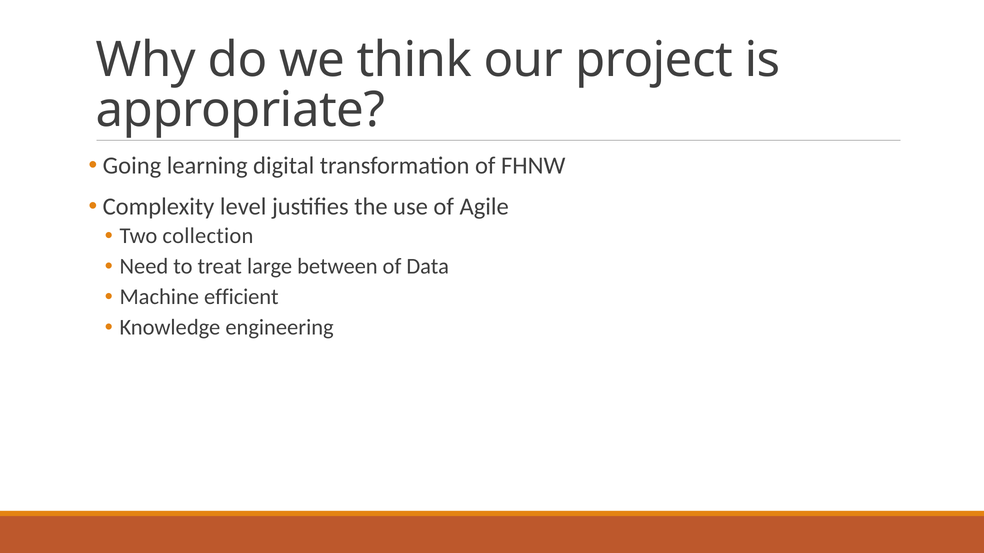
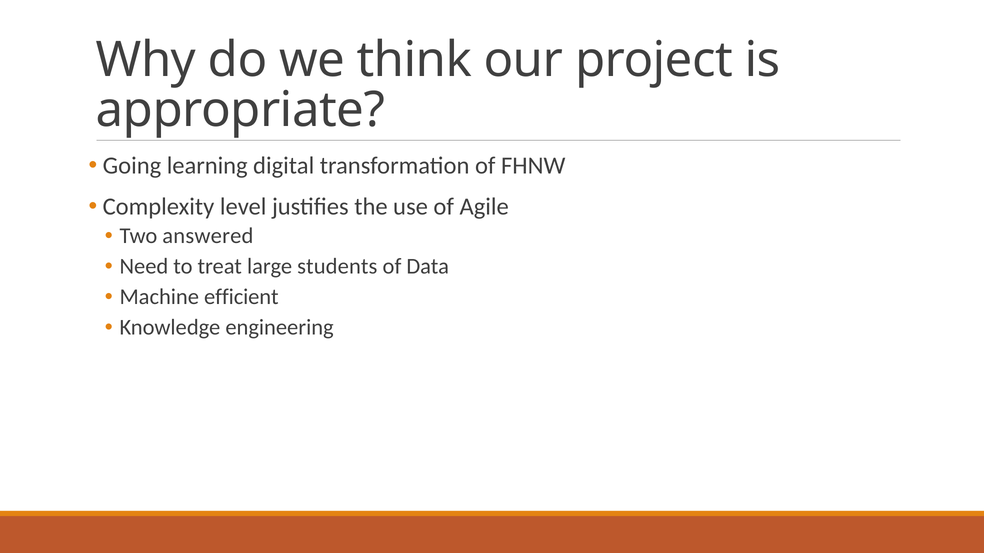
collection: collection -> answered
between: between -> students
